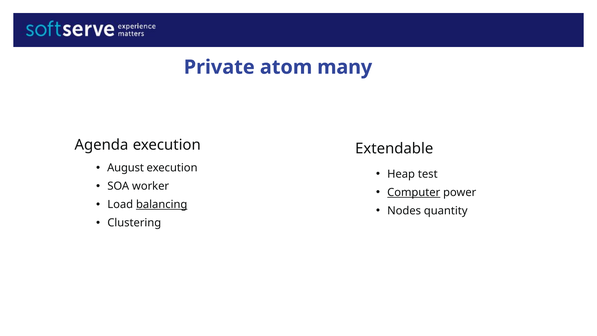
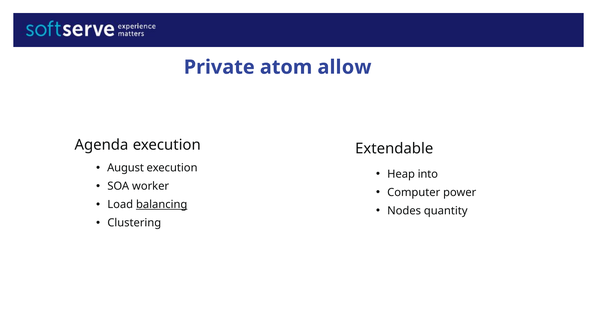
many: many -> allow
test: test -> into
Computer underline: present -> none
